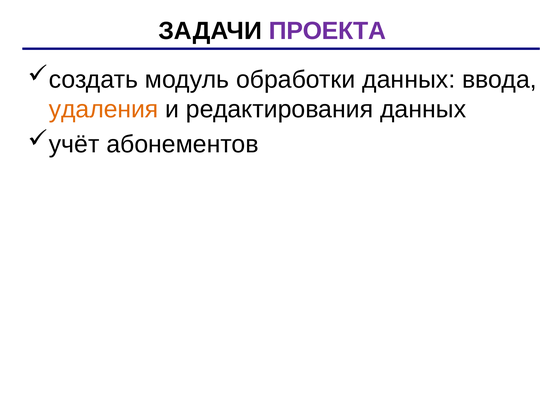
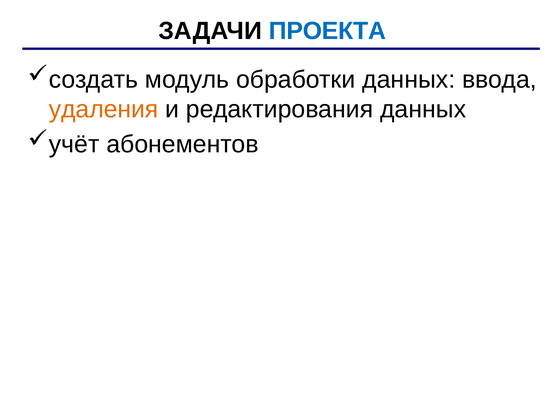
ПРОЕКТА colour: purple -> blue
